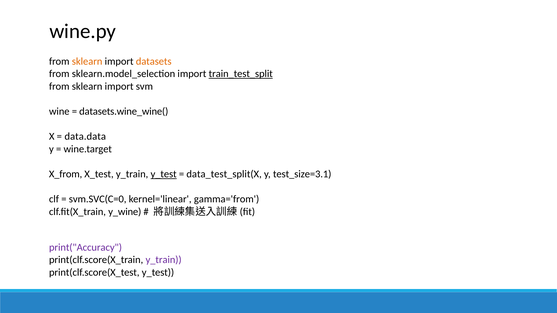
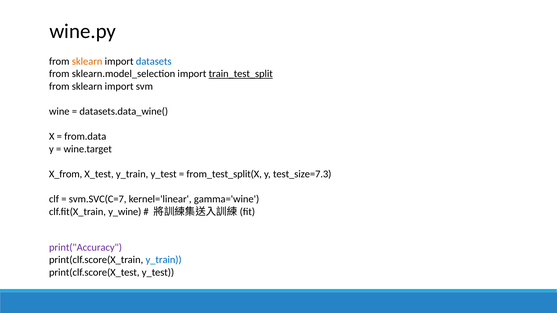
datasets colour: orange -> blue
datasets.wine_wine(: datasets.wine_wine( -> datasets.data_wine(
data.data: data.data -> from.data
y_test at (164, 174) underline: present -> none
data_test_split(X: data_test_split(X -> from_test_split(X
test_size=3.1: test_size=3.1 -> test_size=7.3
svm.SVC(C=0: svm.SVC(C=0 -> svm.SVC(C=7
gamma='from: gamma='from -> gamma='wine
y_train at (164, 260) colour: purple -> blue
